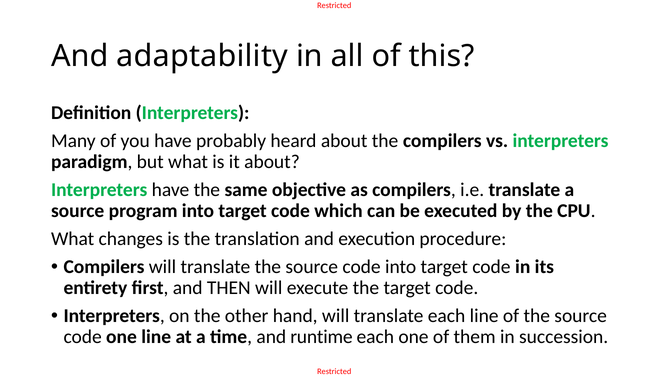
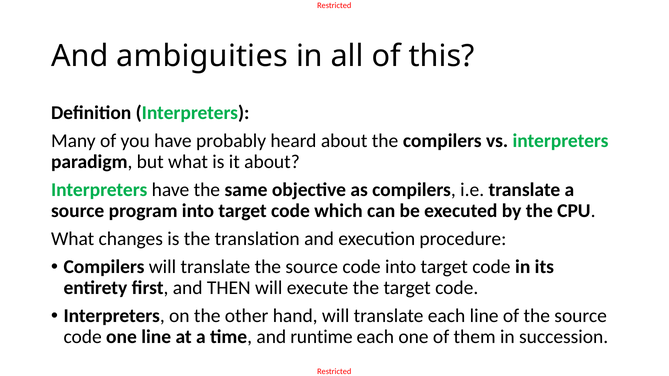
adaptability: adaptability -> ambiguities
